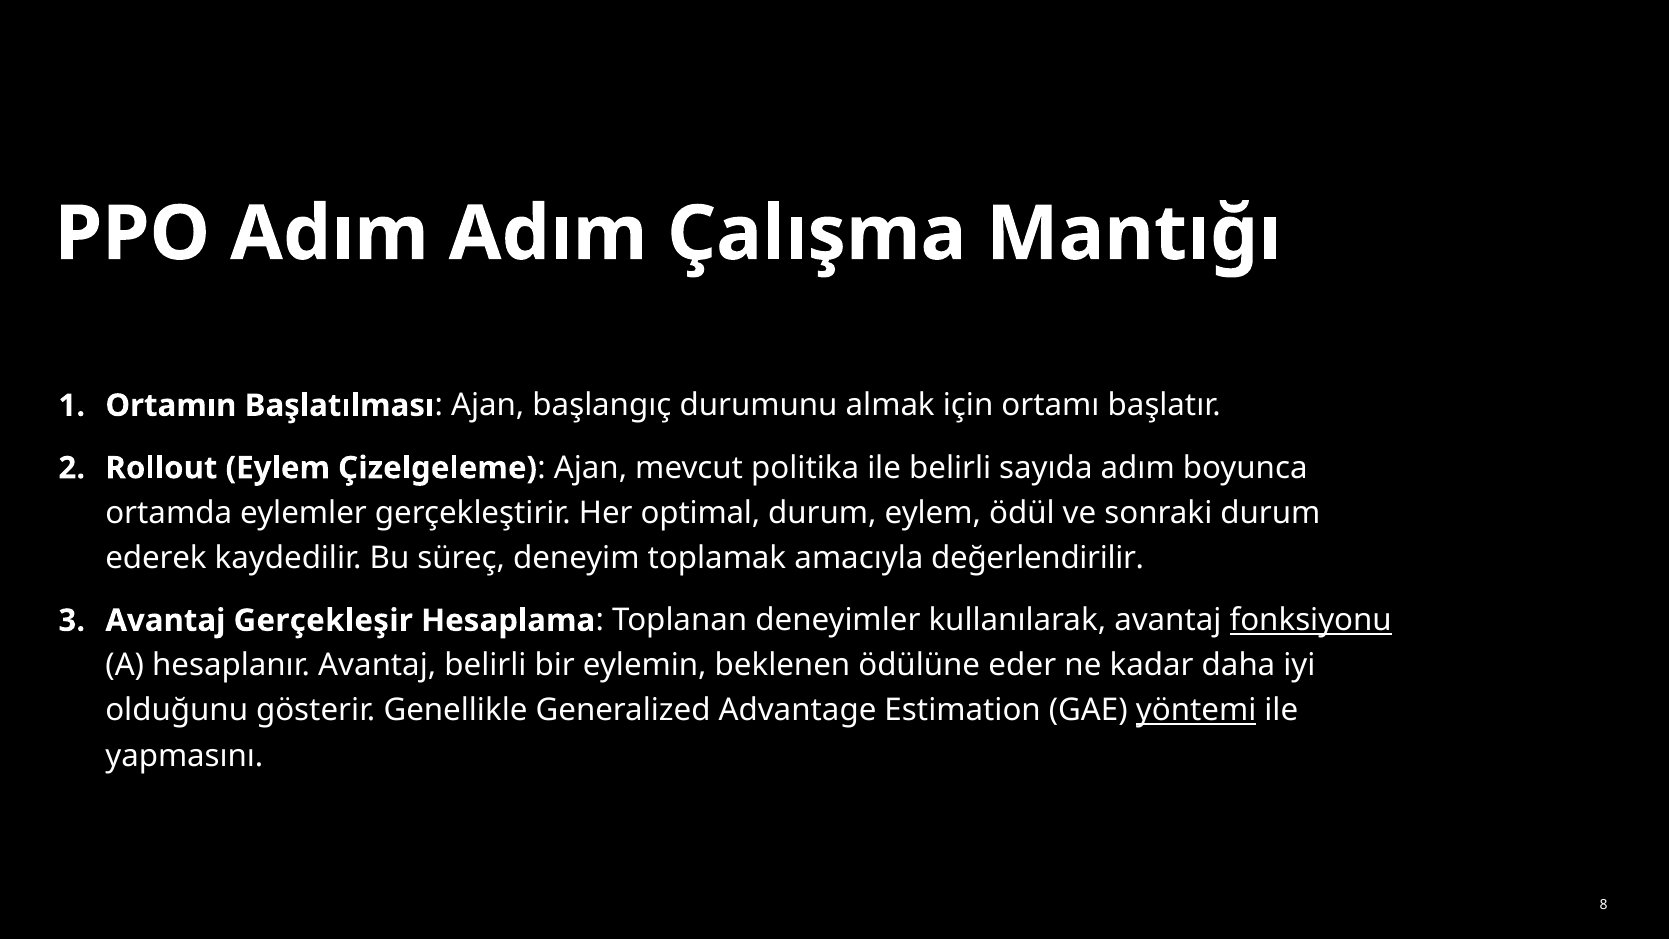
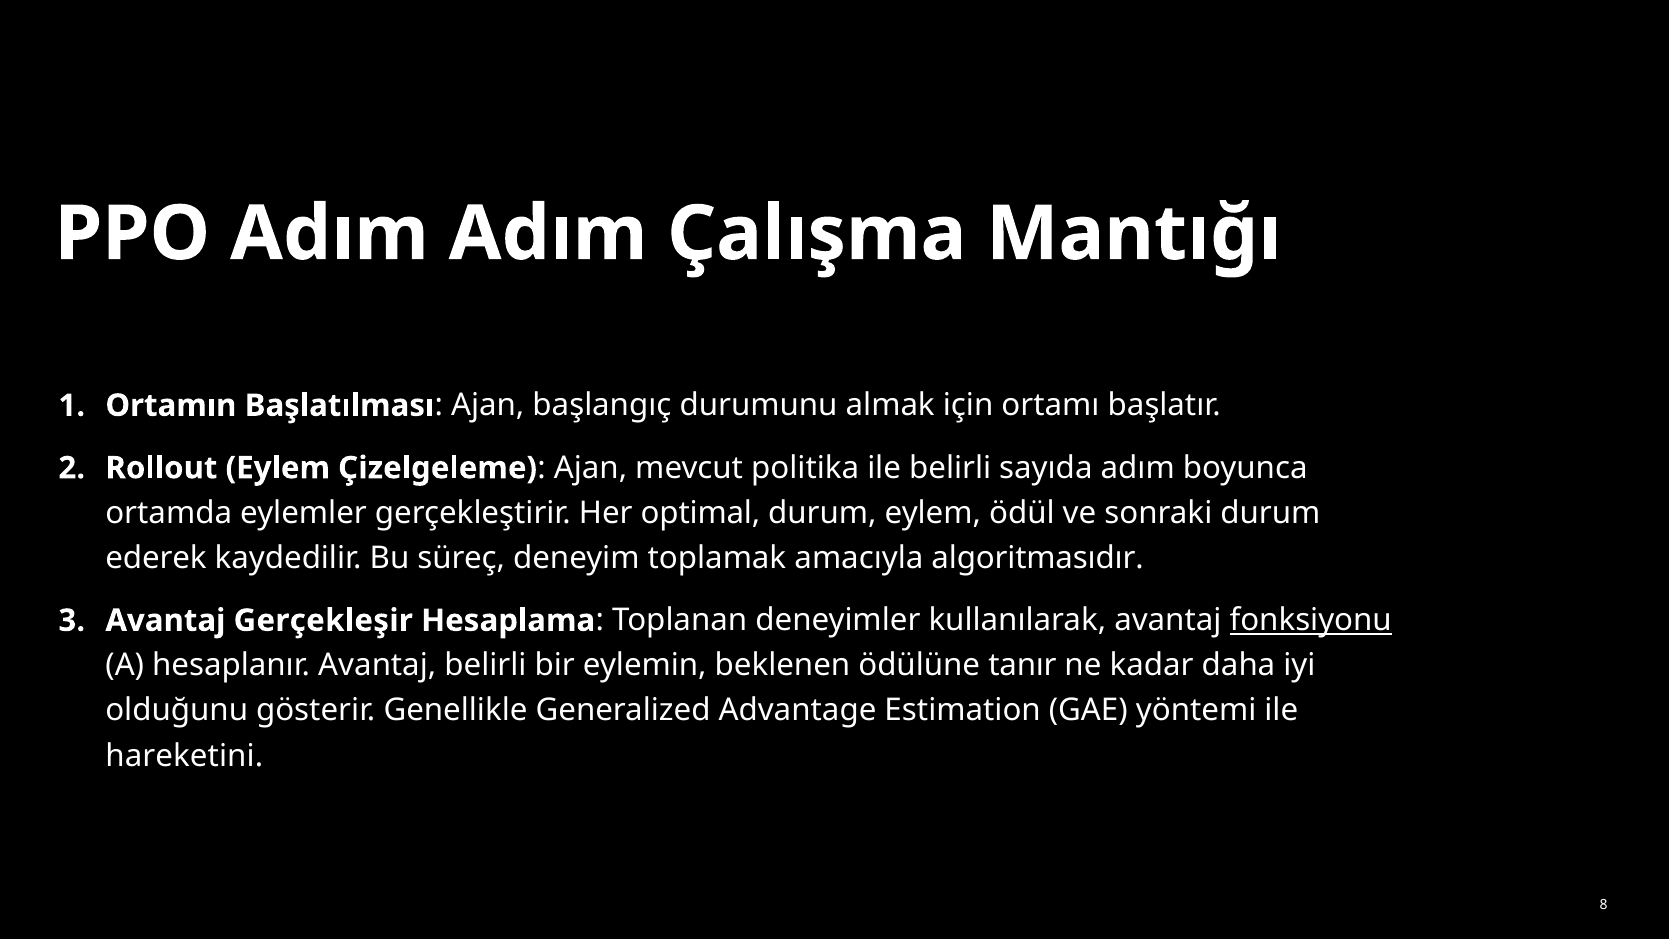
değerlendirilir: değerlendirilir -> algoritmasıdır
eder: eder -> tanır
yöntemi underline: present -> none
yapmasını: yapmasını -> hareketini
